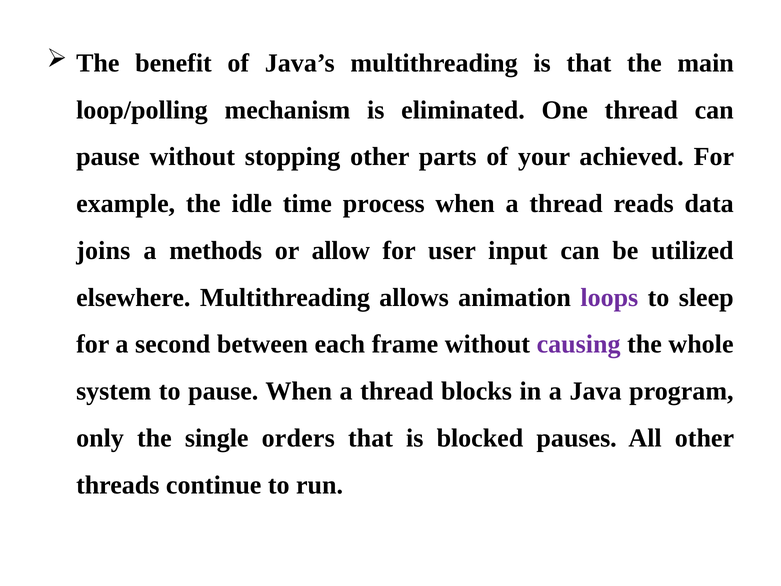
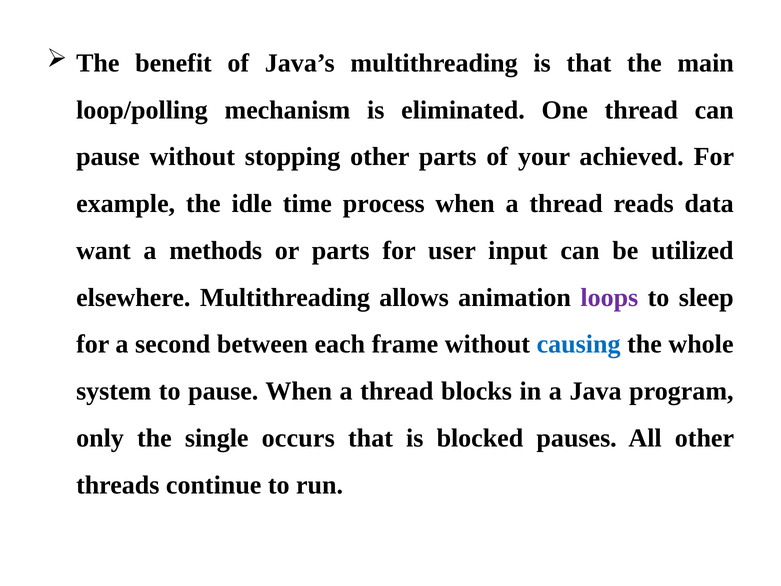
joins: joins -> want
or allow: allow -> parts
causing colour: purple -> blue
orders: orders -> occurs
